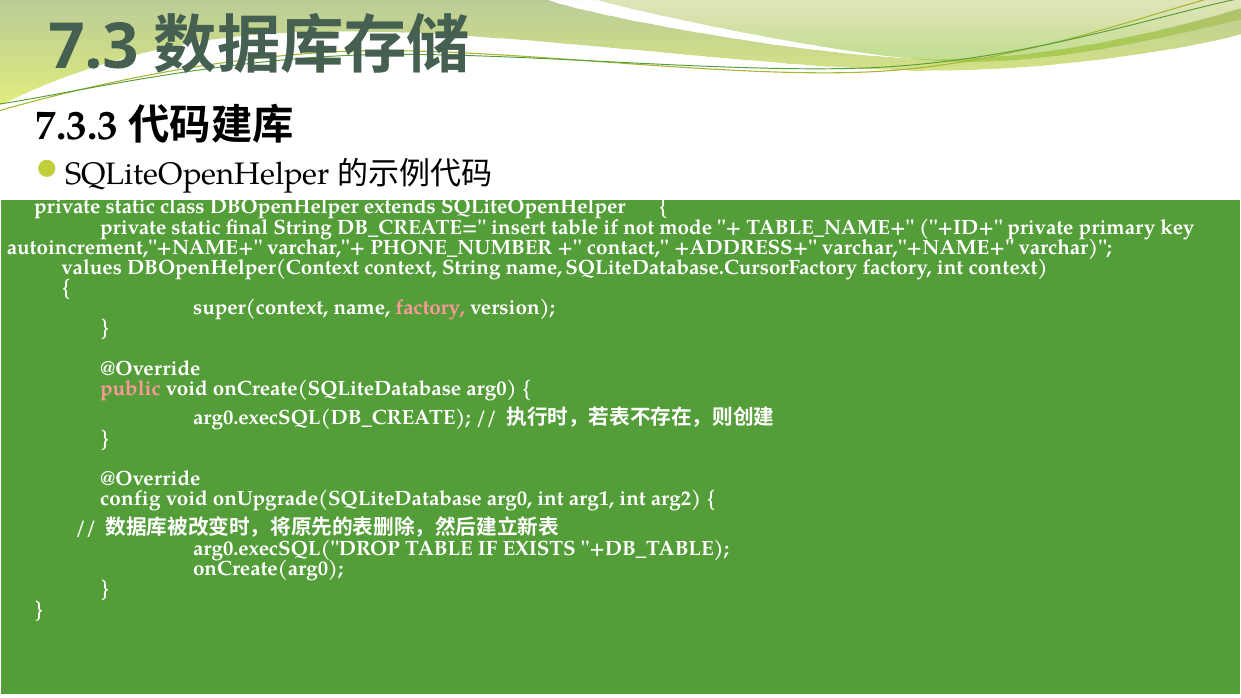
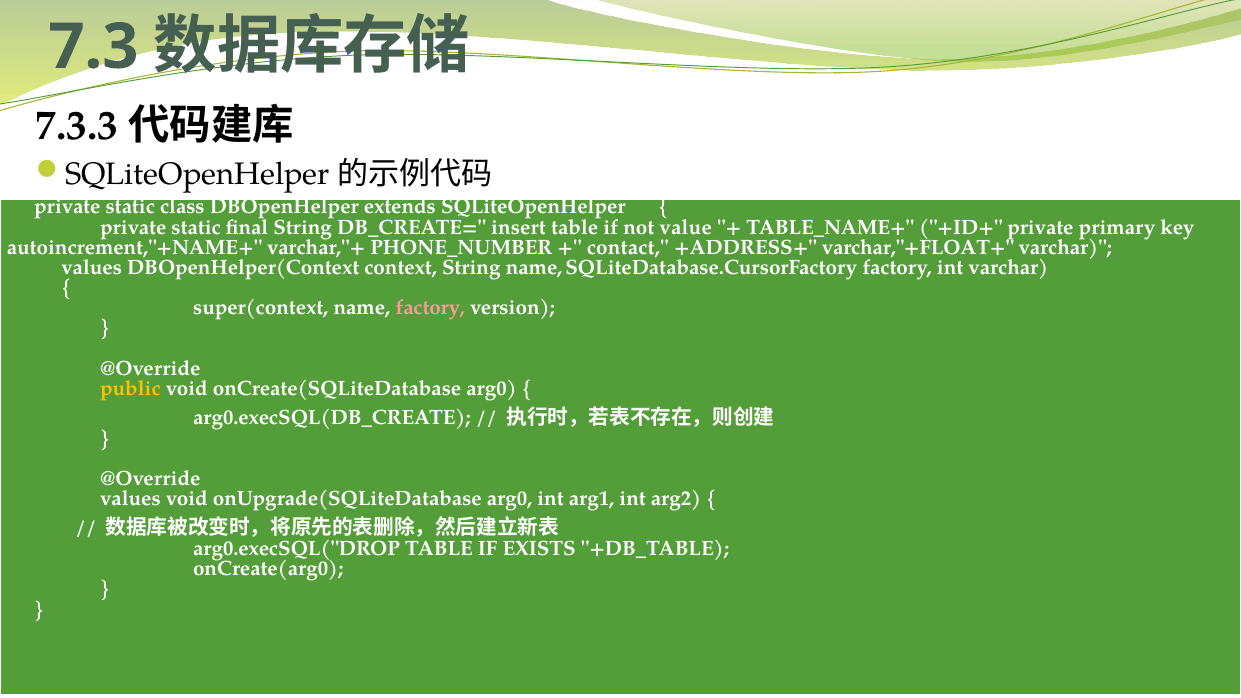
mode: mode -> value
varchar,"+NAME+: varchar,"+NAME+ -> varchar,"+FLOAT+
int context: context -> varchar
public colour: pink -> yellow
config at (130, 499): config -> values
